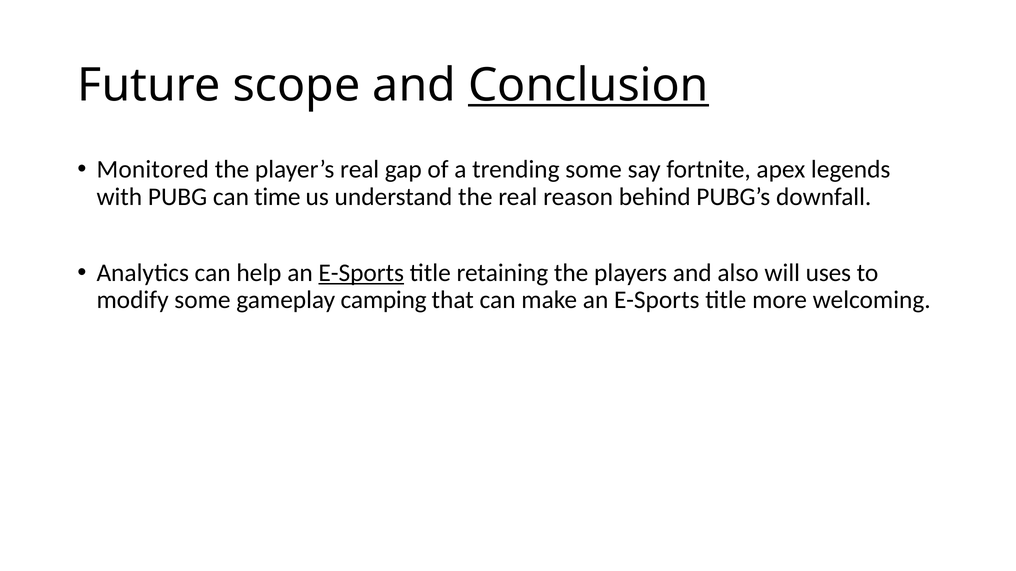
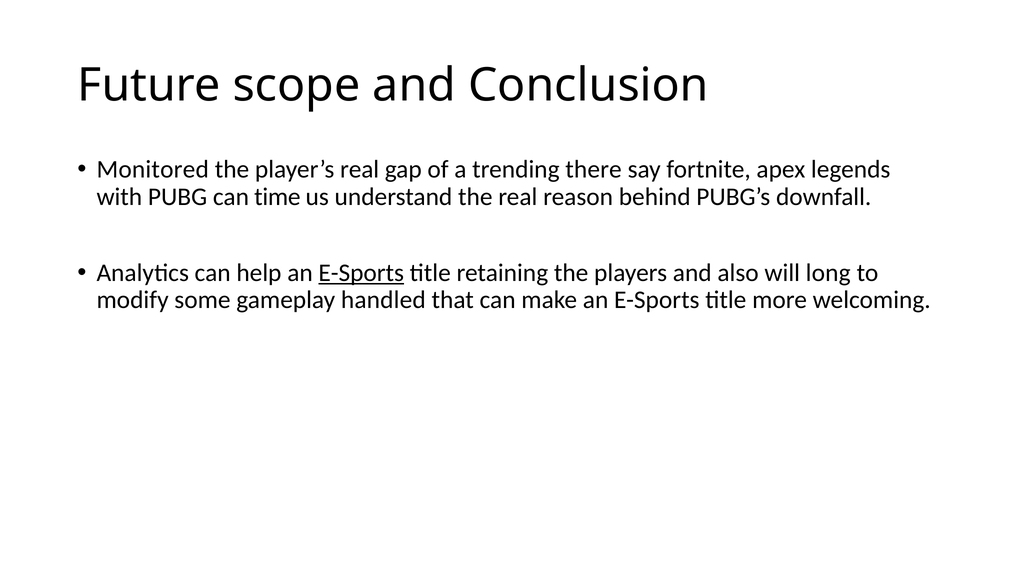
Conclusion underline: present -> none
trending some: some -> there
uses: uses -> long
camping: camping -> handled
